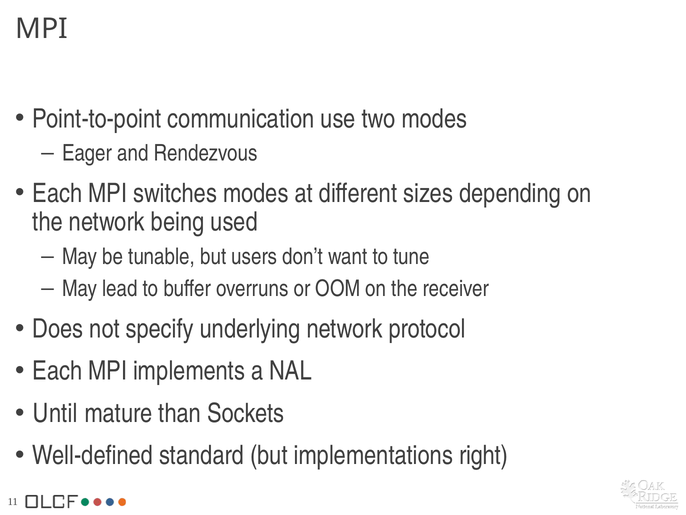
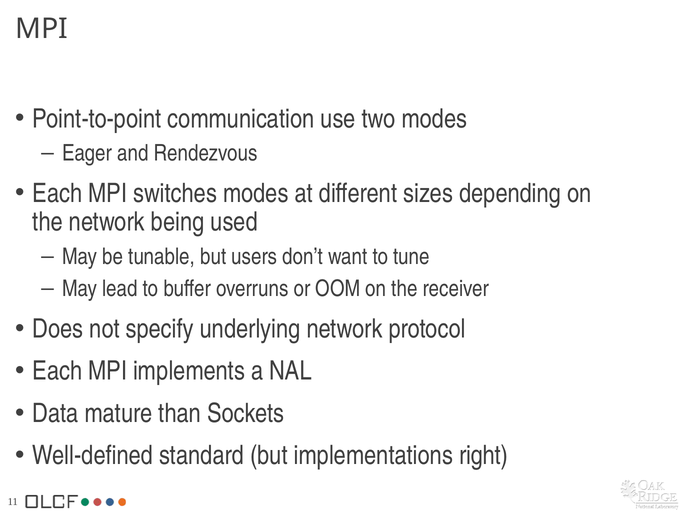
Until: Until -> Data
